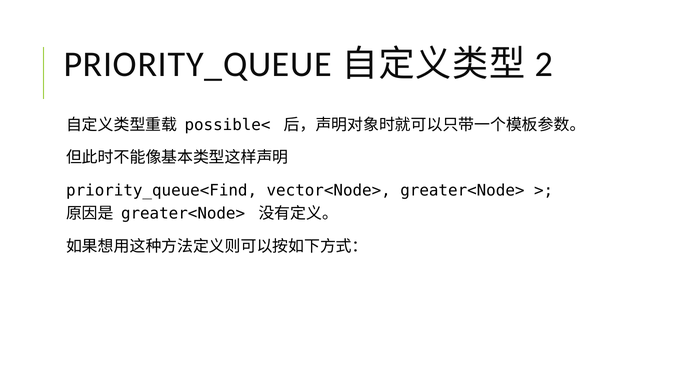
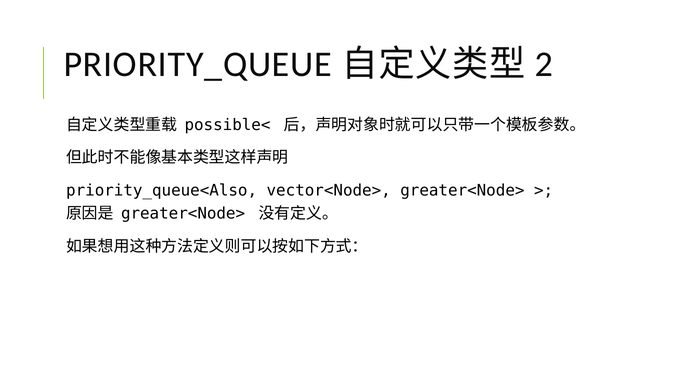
priority_queue<Find: priority_queue<Find -> priority_queue<Also
